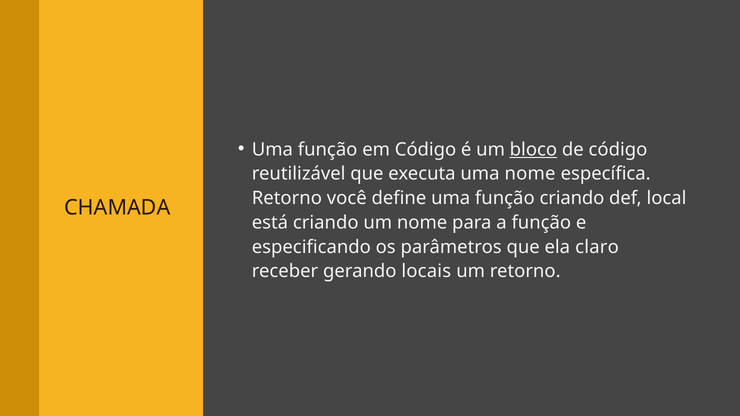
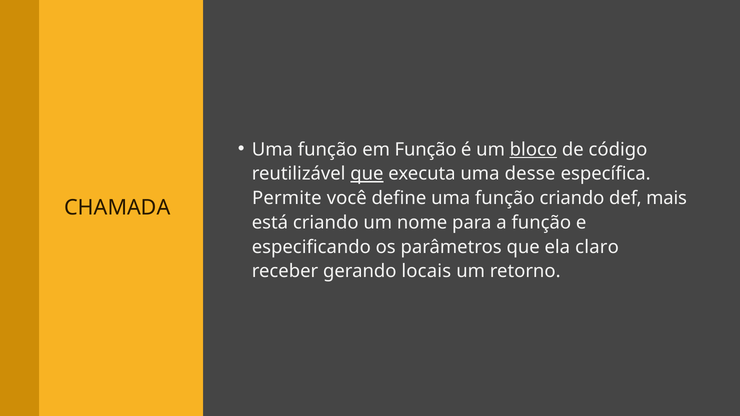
em Código: Código -> Função
que at (367, 174) underline: none -> present
uma nome: nome -> desse
Retorno at (287, 198): Retorno -> Permite
local: local -> mais
